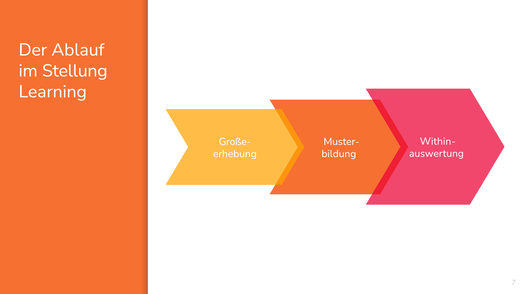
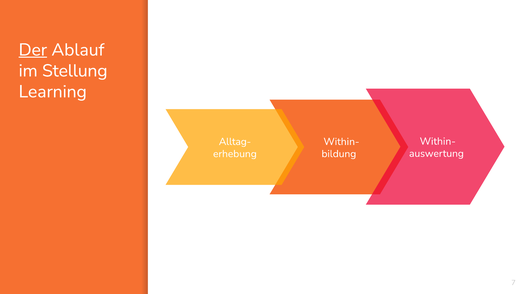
Der underline: none -> present
Große-: Große- -> Alltag-
Muster- at (341, 142): Muster- -> Within-
